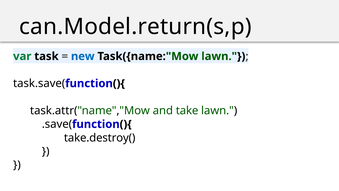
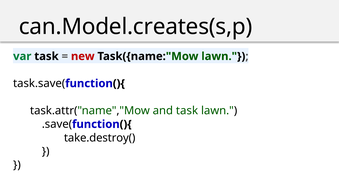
can.Model.return(s,p: can.Model.return(s,p -> can.Model.creates(s,p
new colour: blue -> red
and take: take -> task
